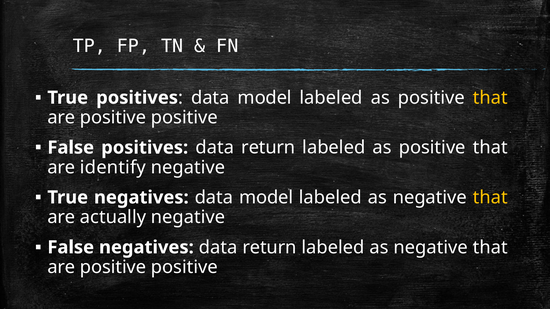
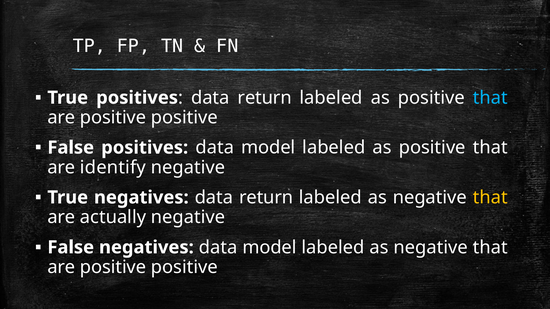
model at (265, 98): model -> return
that at (490, 98) colour: yellow -> light blue
positives data return: return -> model
negatives data model: model -> return
negatives data return: return -> model
